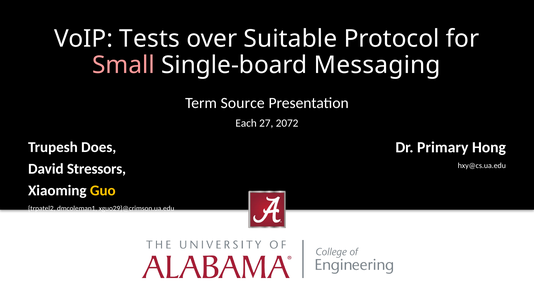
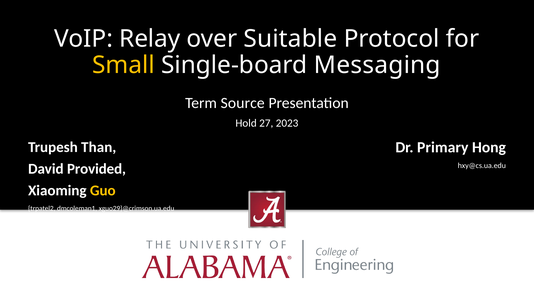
Tests: Tests -> Relay
Small colour: pink -> yellow
Each: Each -> Hold
2072: 2072 -> 2023
Does: Does -> Than
Stressors: Stressors -> Provided
